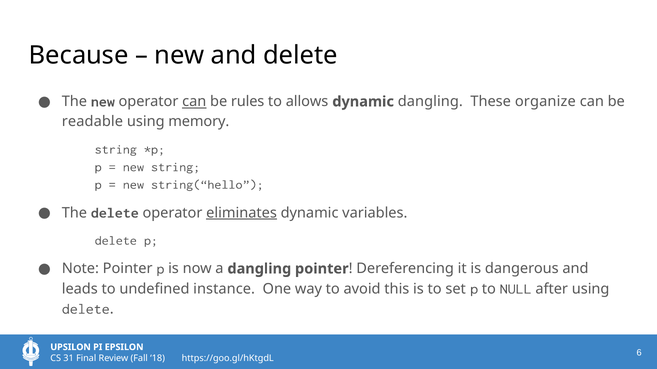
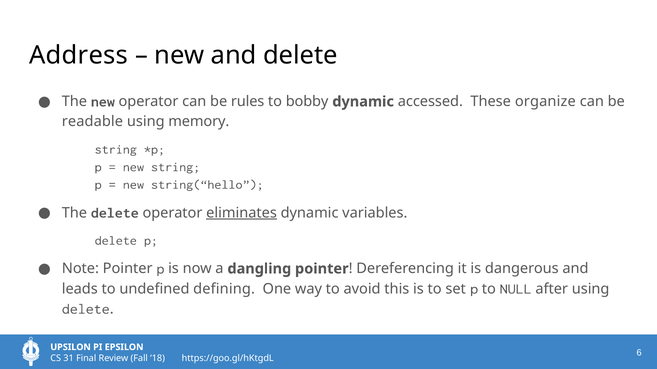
Because: Because -> Address
can at (194, 102) underline: present -> none
allows: allows -> bobby
dynamic dangling: dangling -> accessed
instance: instance -> defining
